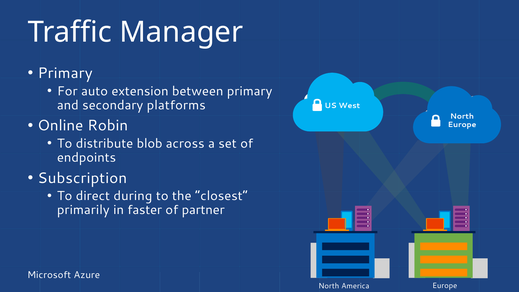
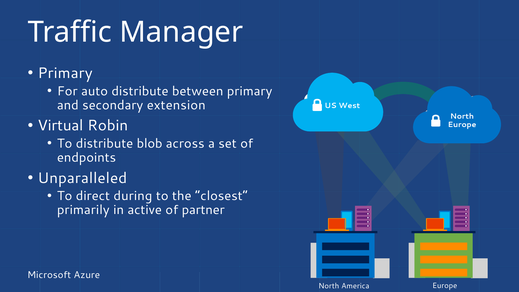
auto extension: extension -> distribute
platforms: platforms -> extension
Online: Online -> Virtual
Subscription: Subscription -> Unparalleled
faster: faster -> active
